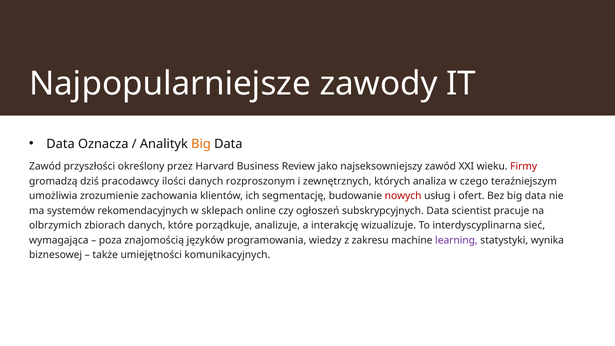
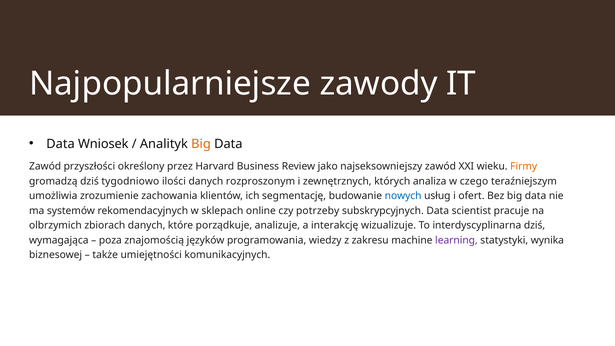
Oznacza: Oznacza -> Wniosek
Firmy colour: red -> orange
pracodawcy: pracodawcy -> tygodniowo
nowych colour: red -> blue
ogłoszeń: ogłoszeń -> potrzeby
interdyscyplinarna sieć: sieć -> dziś
